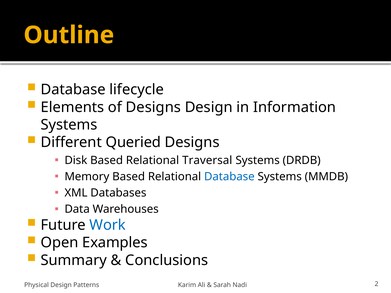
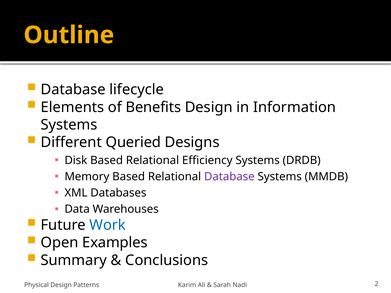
of Designs: Designs -> Benefits
Traversal: Traversal -> Efficiency
Database at (229, 177) colour: blue -> purple
